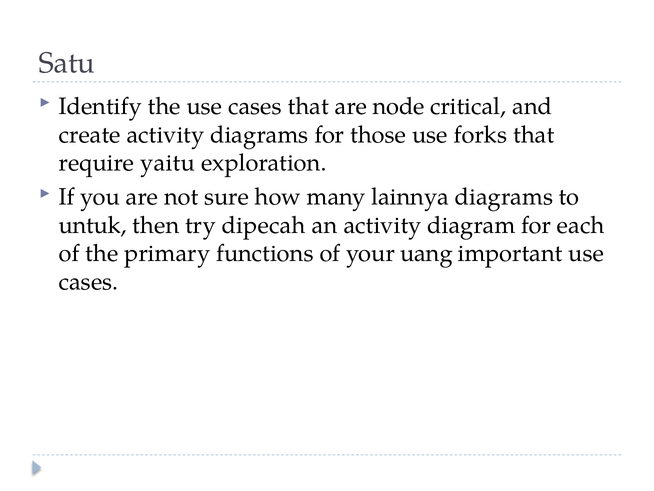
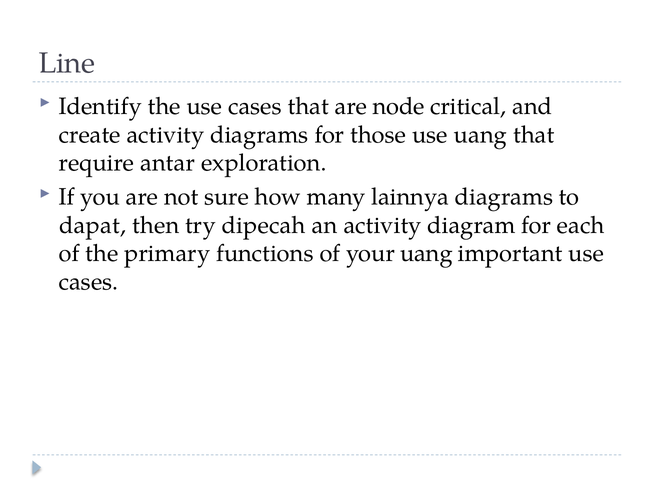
Satu: Satu -> Line
use forks: forks -> uang
yaitu: yaitu -> antar
untuk: untuk -> dapat
